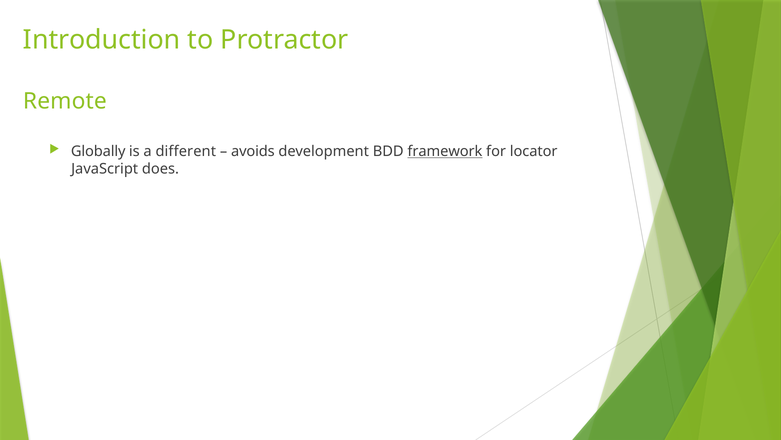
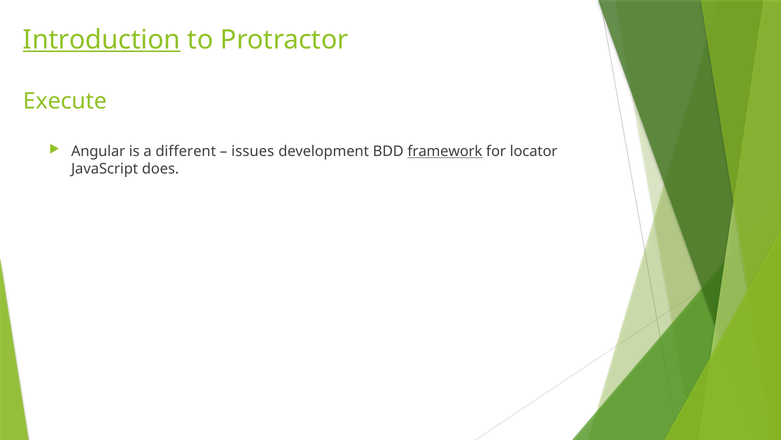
Introduction underline: none -> present
Remote: Remote -> Execute
Globally: Globally -> Angular
avoids: avoids -> issues
